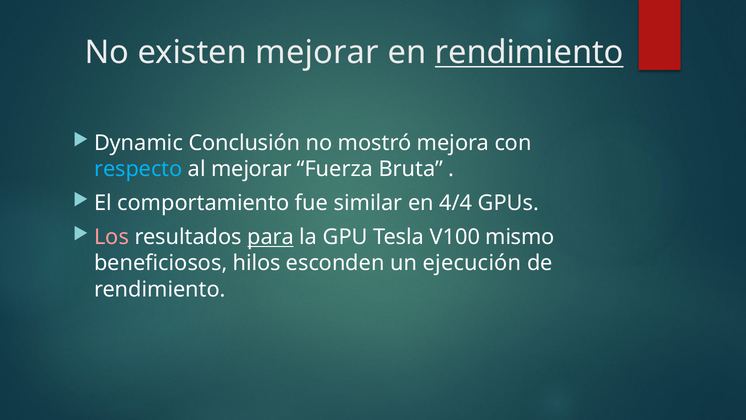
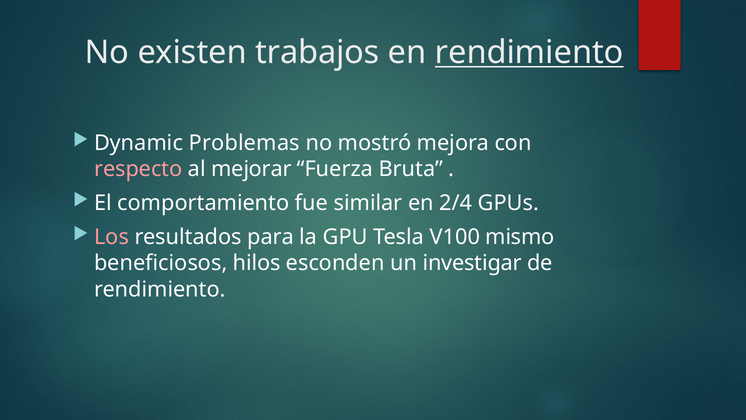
existen mejorar: mejorar -> trabajos
Conclusión: Conclusión -> Problemas
respecto colour: light blue -> pink
4/4: 4/4 -> 2/4
para underline: present -> none
ejecución: ejecución -> investigar
